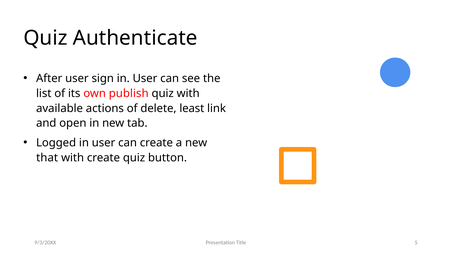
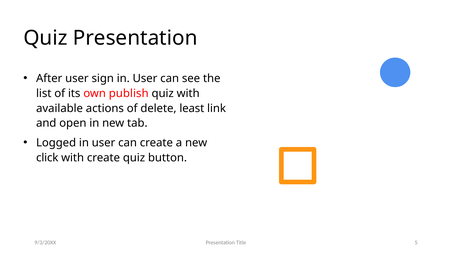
Quiz Authenticate: Authenticate -> Presentation
that: that -> click
